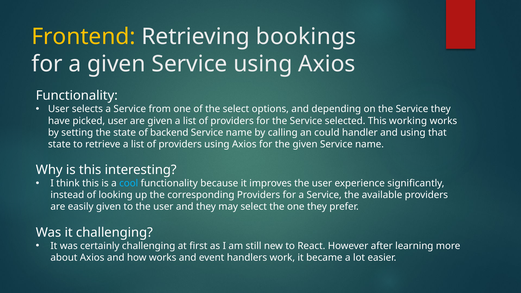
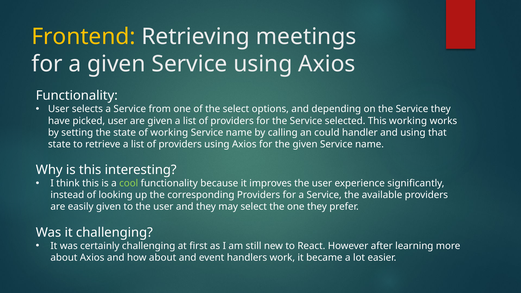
bookings: bookings -> meetings
of backend: backend -> working
cool colour: light blue -> light green
how works: works -> about
